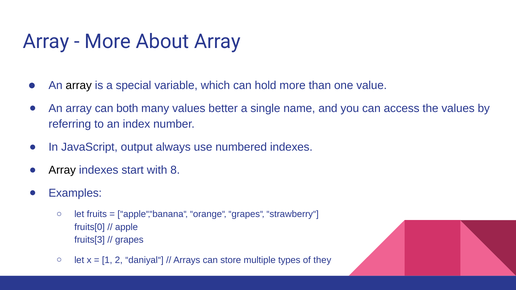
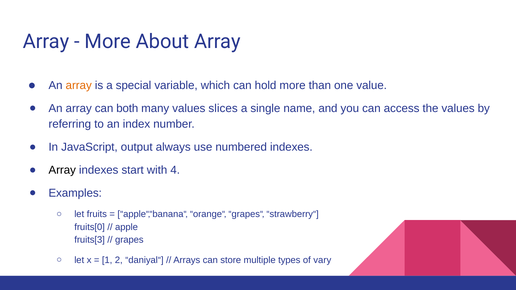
array at (79, 86) colour: black -> orange
better: better -> slices
8: 8 -> 4
they: they -> vary
